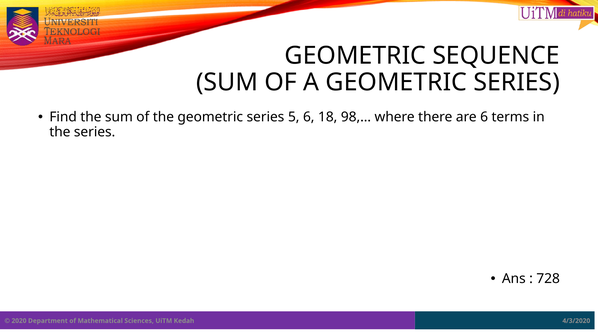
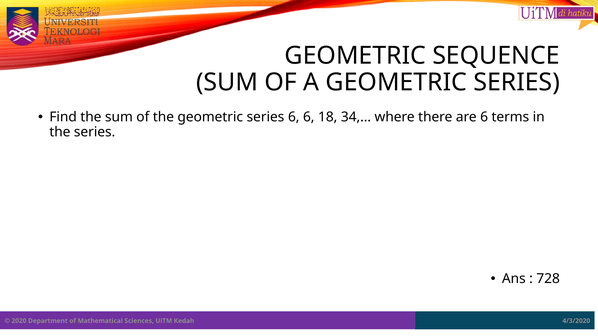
series 5: 5 -> 6
98,…: 98,… -> 34,…
